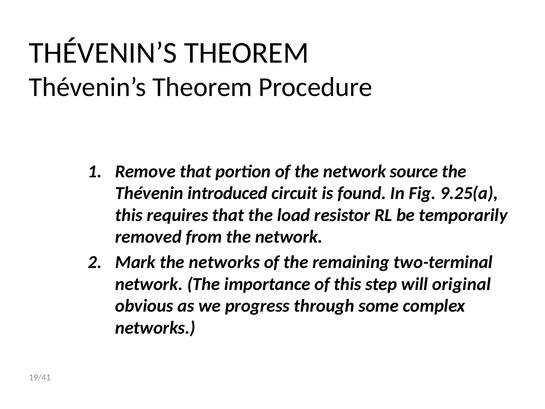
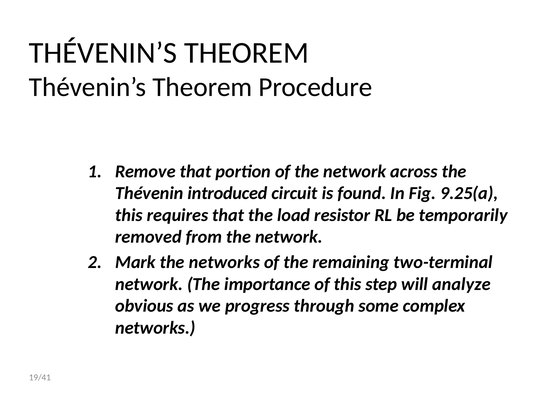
source: source -> across
original: original -> analyze
